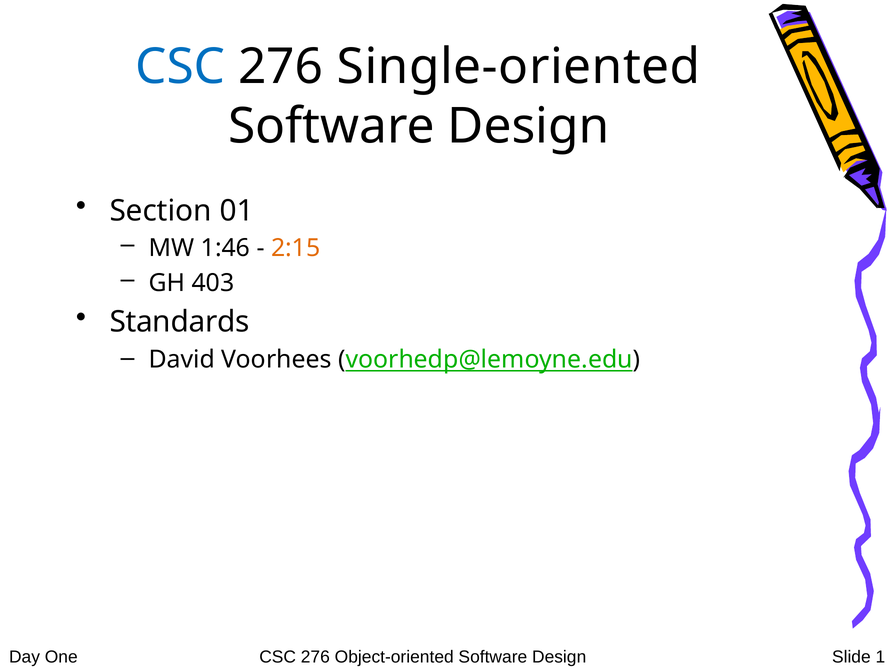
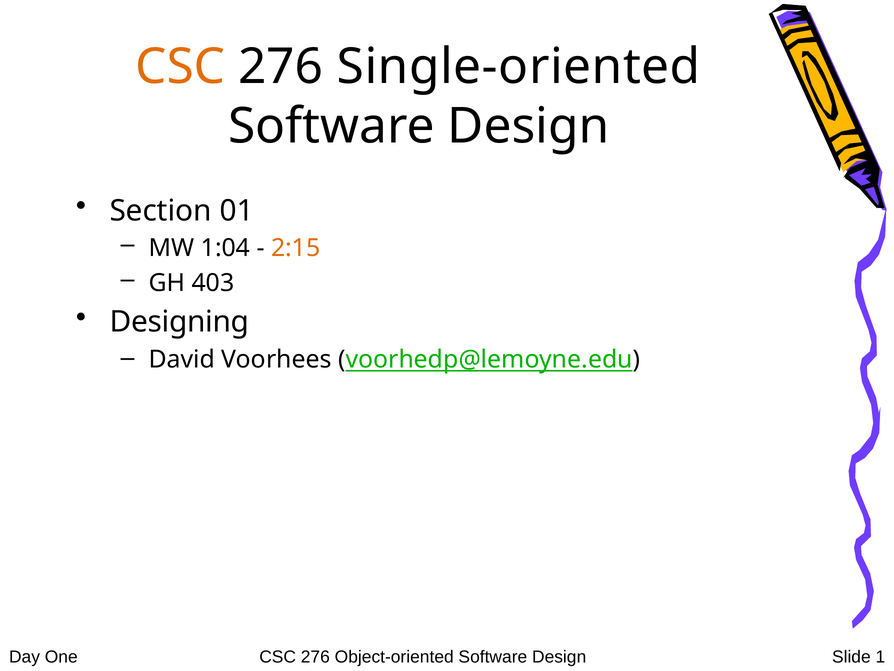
CSC at (180, 67) colour: blue -> orange
1:46: 1:46 -> 1:04
Standards: Standards -> Designing
